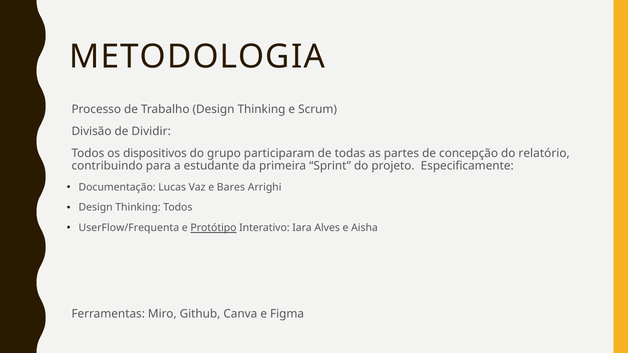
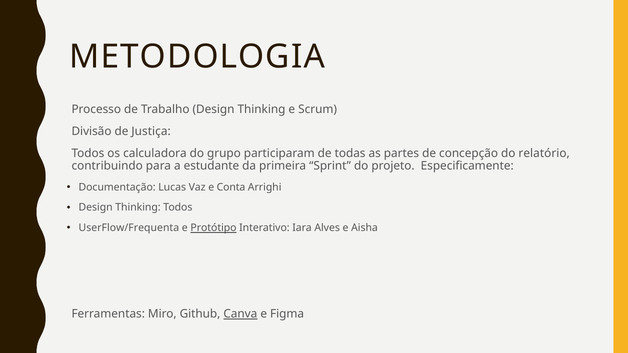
Dividir: Dividir -> Justiça
dispositivos: dispositivos -> calculadora
Bares: Bares -> Conta
Canva underline: none -> present
